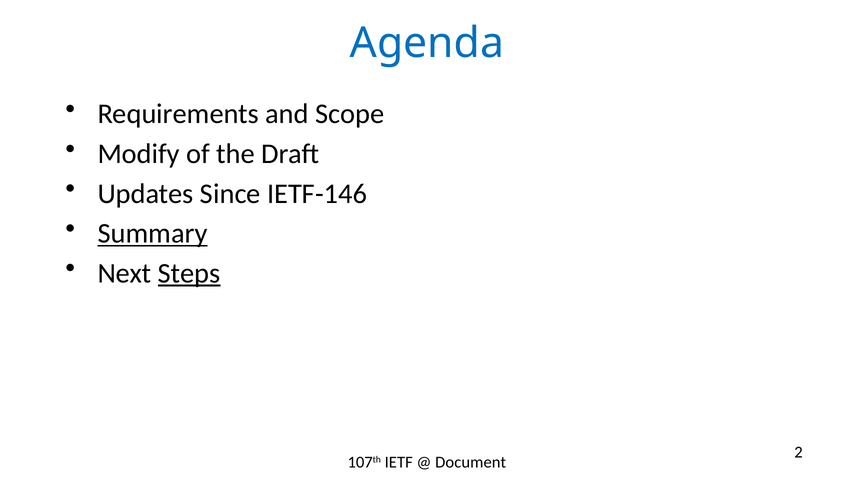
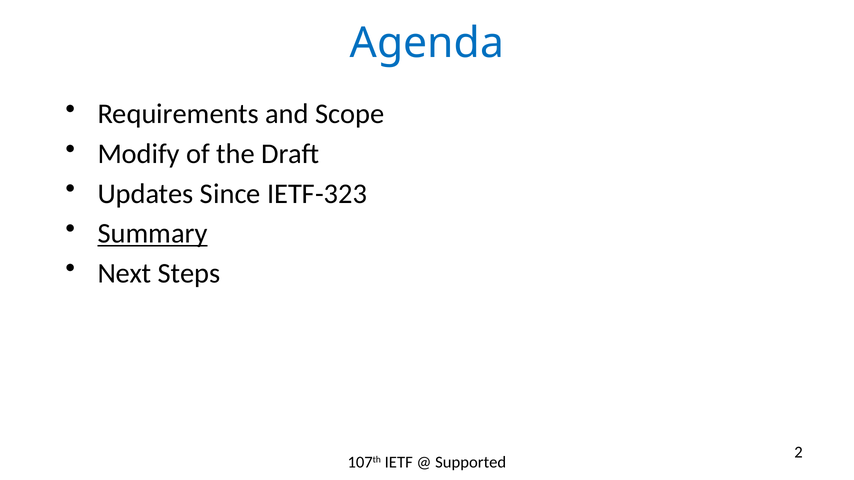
IETF-146: IETF-146 -> IETF-323
Steps underline: present -> none
Document: Document -> Supported
